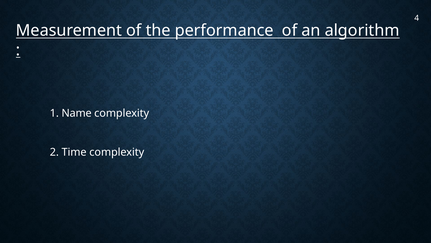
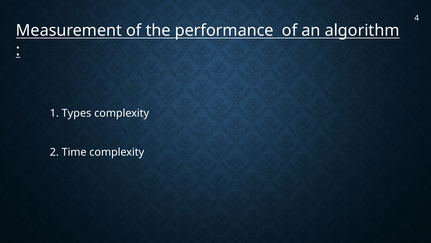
Name: Name -> Types
